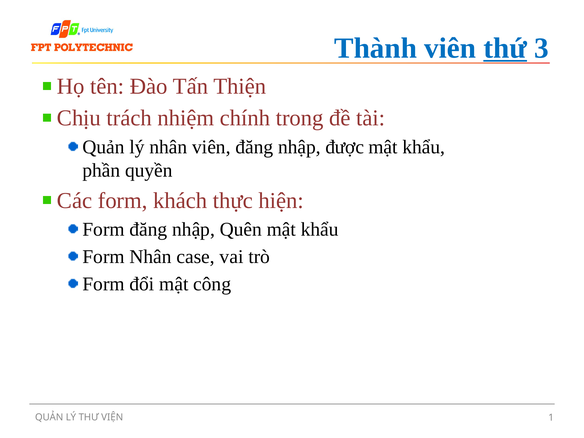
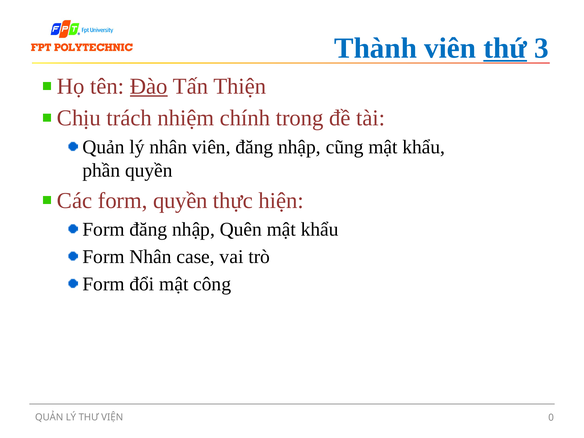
Đào underline: none -> present
được: được -> cũng
form khách: khách -> quyền
1: 1 -> 0
